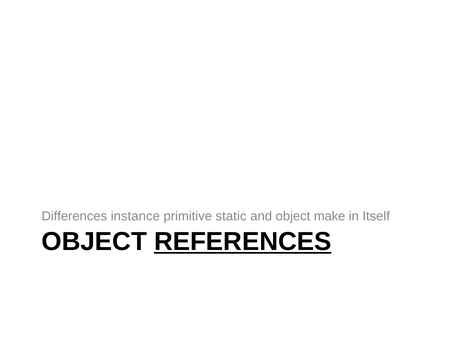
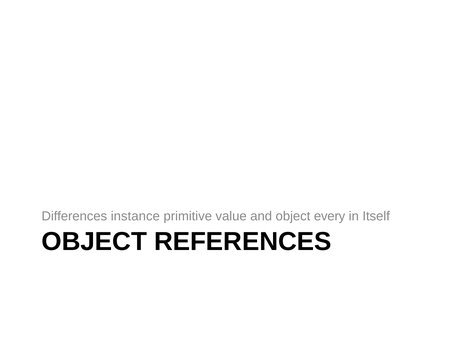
static: static -> value
make: make -> every
REFERENCES underline: present -> none
